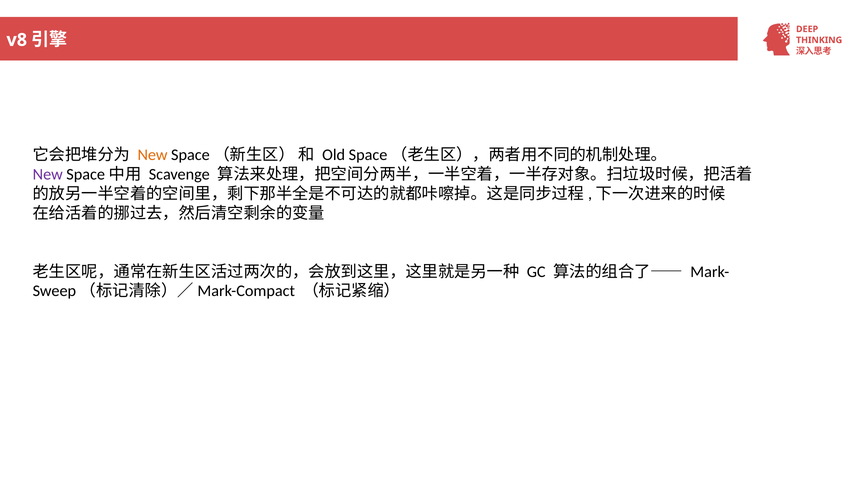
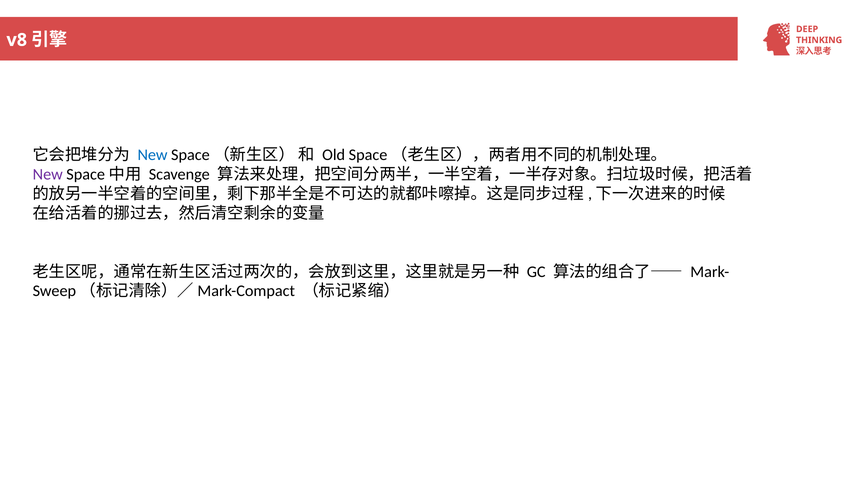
New at (153, 155) colour: orange -> blue
